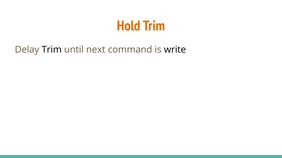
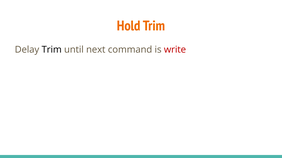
write colour: black -> red
